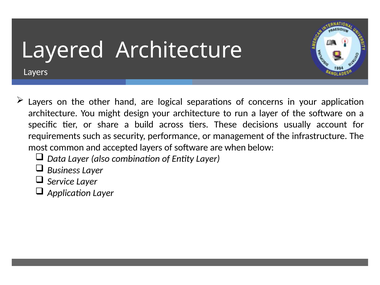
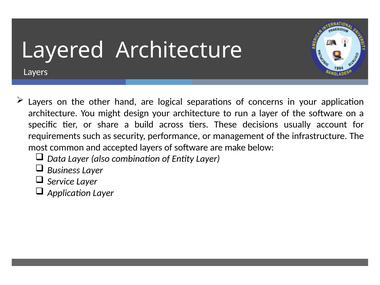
when: when -> make
